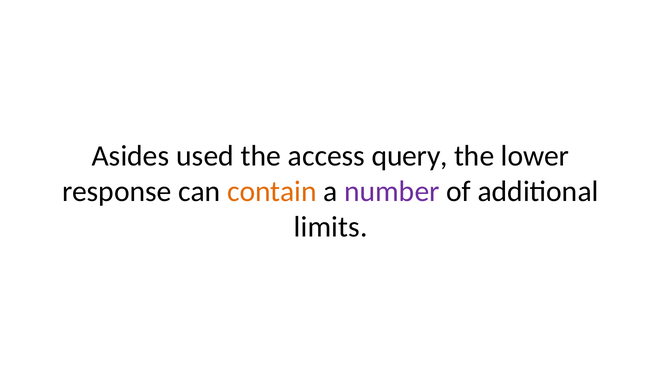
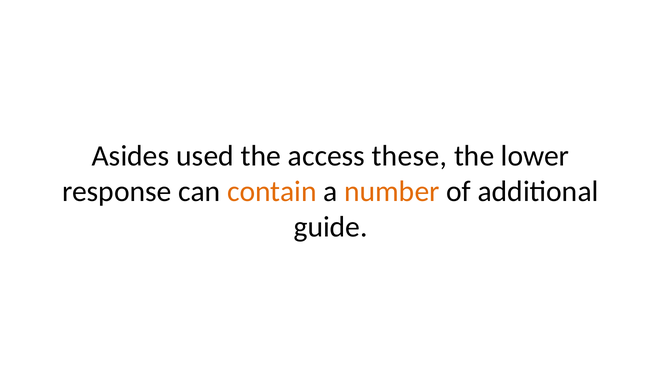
query: query -> these
number colour: purple -> orange
limits: limits -> guide
